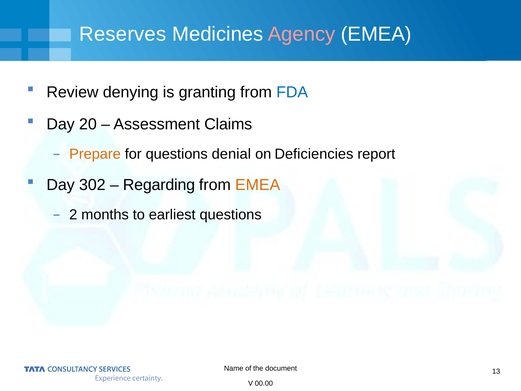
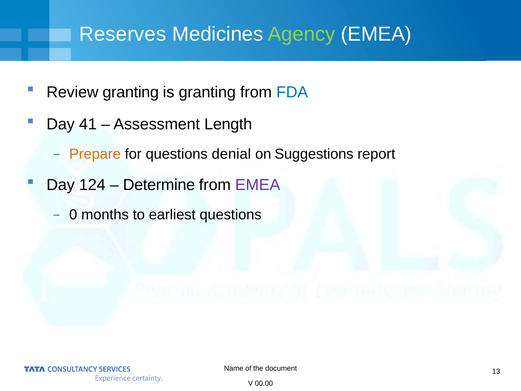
Agency colour: pink -> light green
Review denying: denying -> granting
20: 20 -> 41
Claims: Claims -> Length
Deficiencies: Deficiencies -> Suggestions
302: 302 -> 124
Regarding: Regarding -> Determine
EMEA at (258, 185) colour: orange -> purple
2: 2 -> 0
